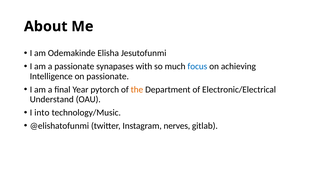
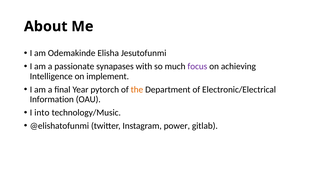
focus colour: blue -> purple
on passionate: passionate -> implement
Understand: Understand -> Information
nerves: nerves -> power
